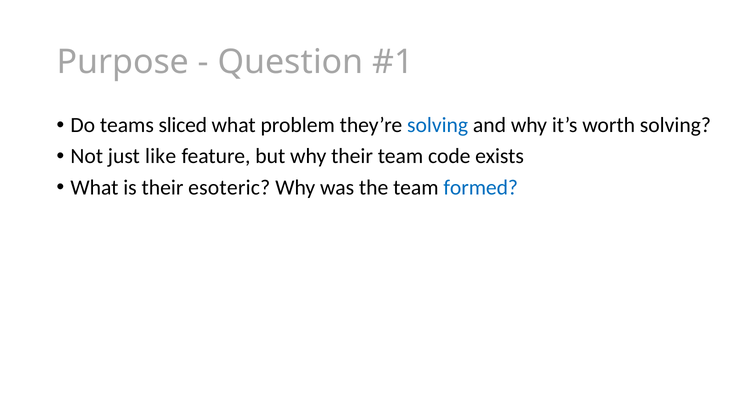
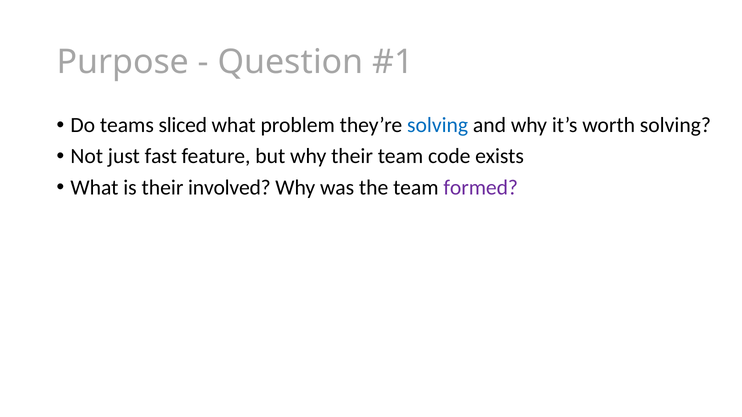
like: like -> fast
esoteric: esoteric -> involved
formed colour: blue -> purple
